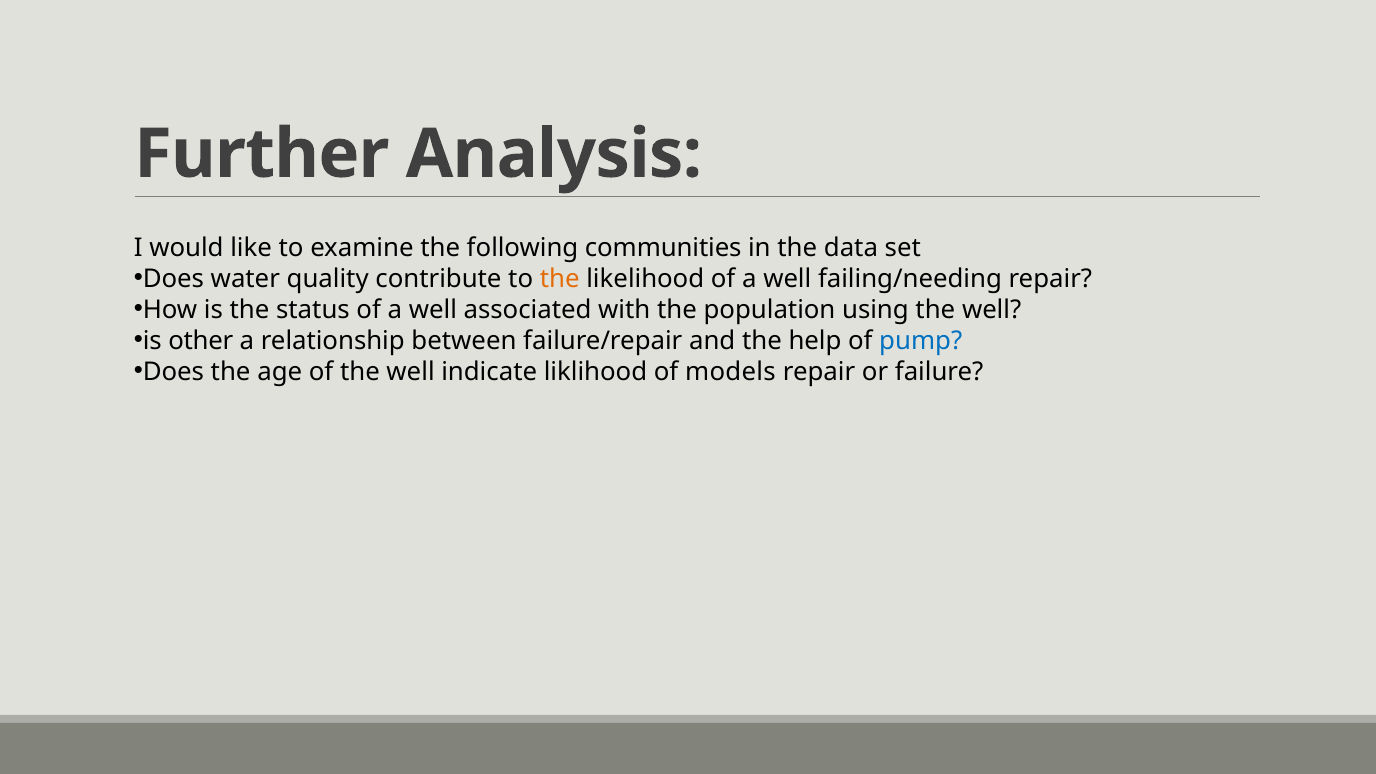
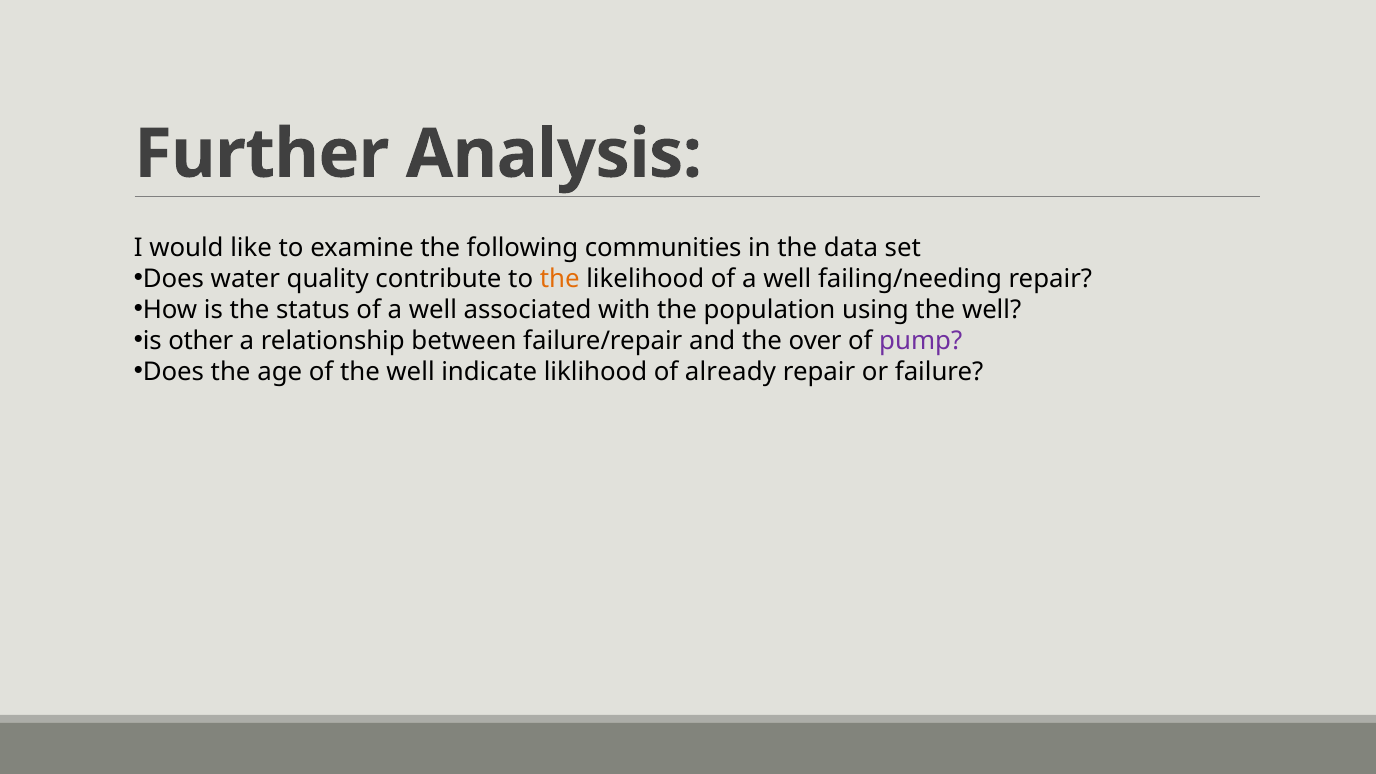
help: help -> over
pump colour: blue -> purple
models: models -> already
